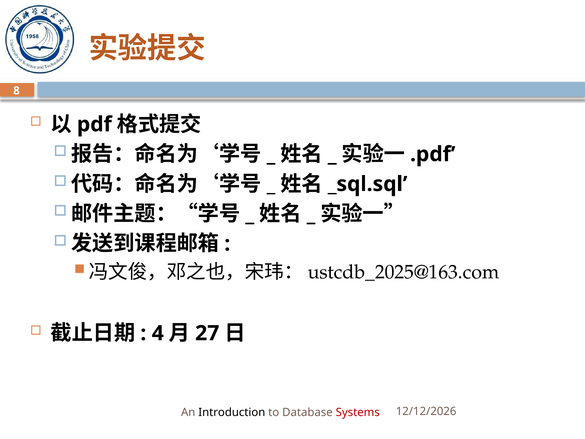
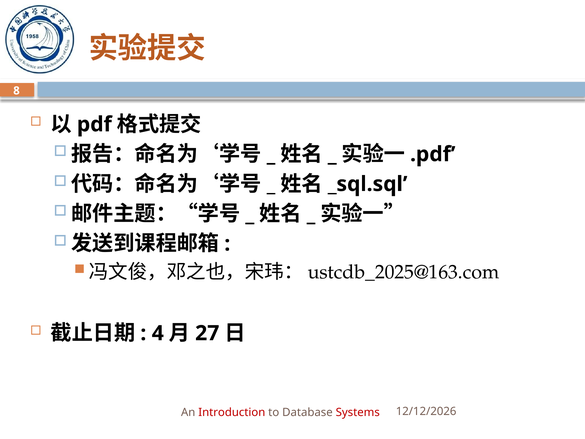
Introduction colour: black -> red
